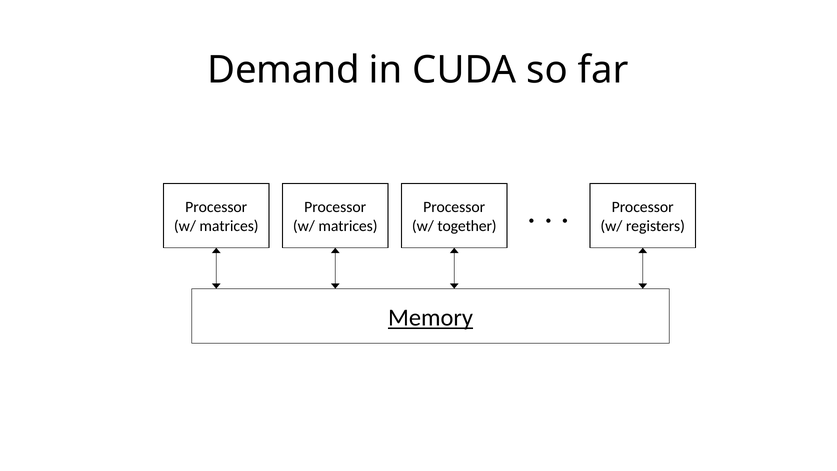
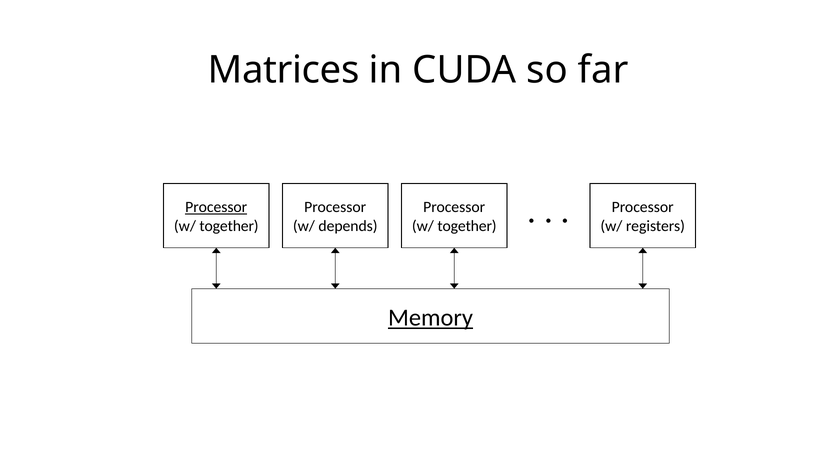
Demand: Demand -> Matrices
Processor at (216, 207) underline: none -> present
matrices at (229, 226): matrices -> together
matrices at (348, 226): matrices -> depends
